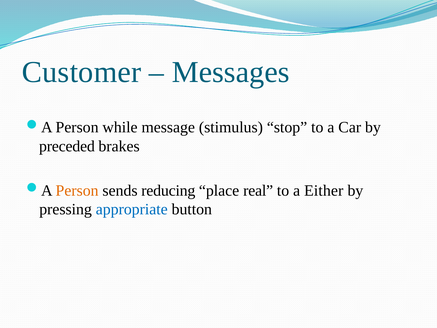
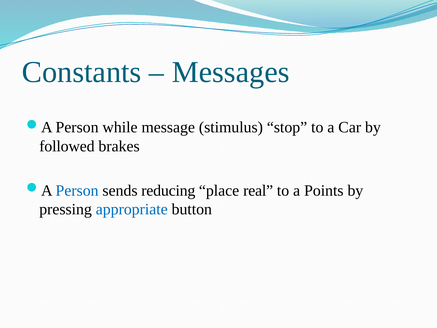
Customer: Customer -> Constants
preceded: preceded -> followed
Person at (77, 190) colour: orange -> blue
Either: Either -> Points
